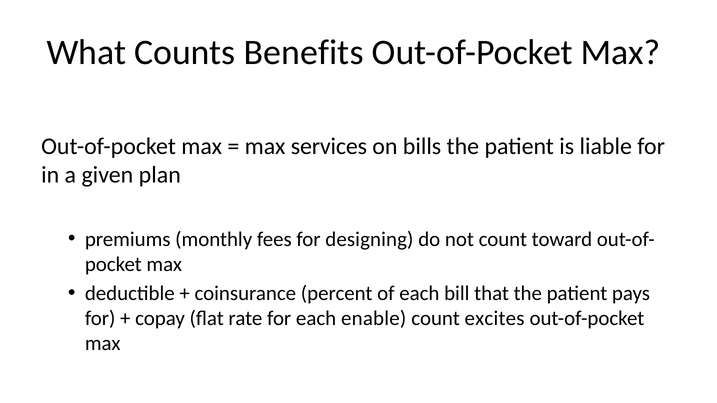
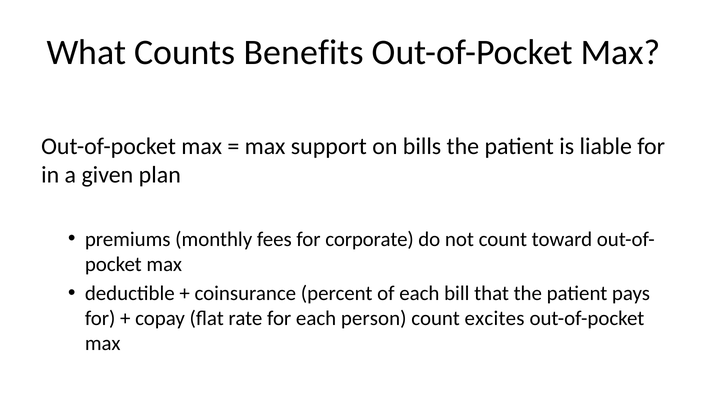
services: services -> support
designing: designing -> corporate
enable: enable -> person
